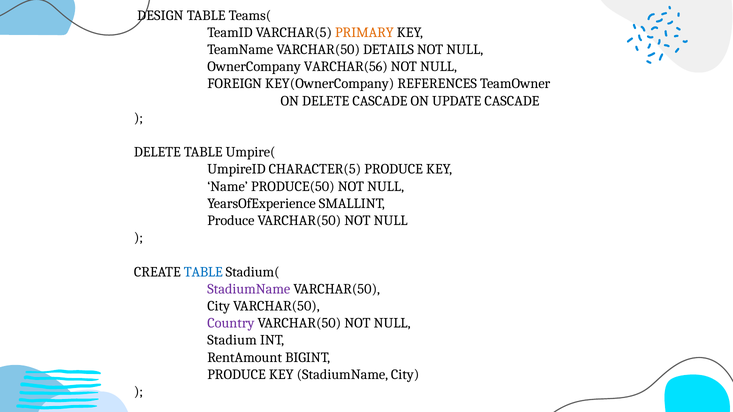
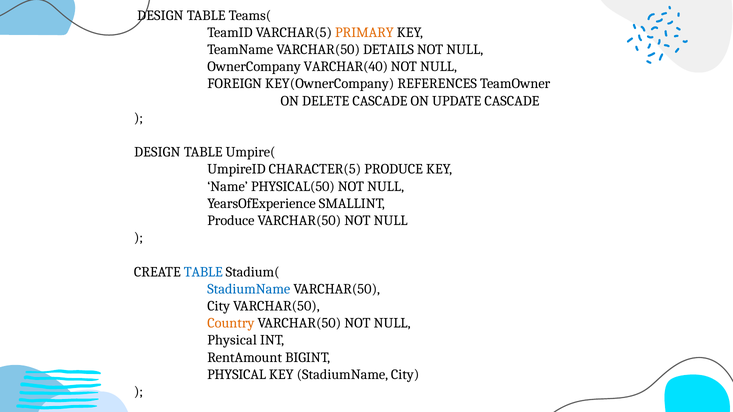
VARCHAR(56: VARCHAR(56 -> VARCHAR(40
DELETE at (157, 152): DELETE -> DESIGN
PRODUCE(50: PRODUCE(50 -> PHYSICAL(50
StadiumName at (249, 289) colour: purple -> blue
Country colour: purple -> orange
Stadium at (232, 341): Stadium -> Physical
PRODUCE at (237, 375): PRODUCE -> PHYSICAL
